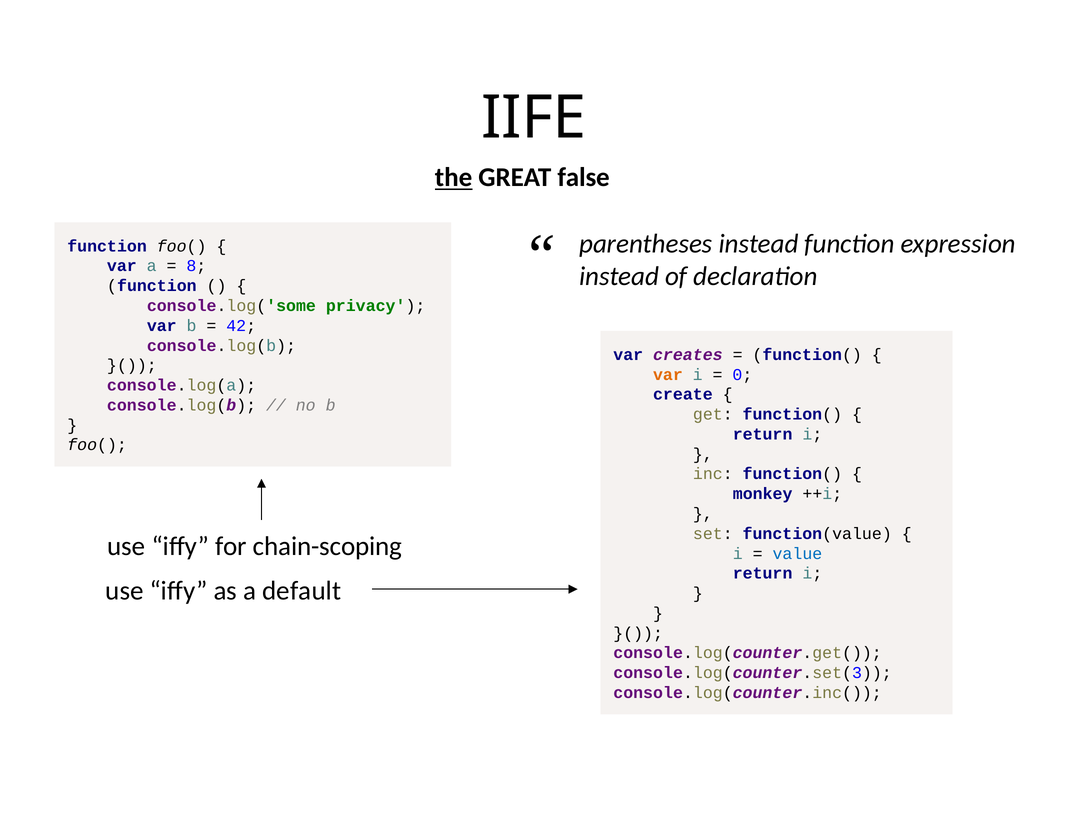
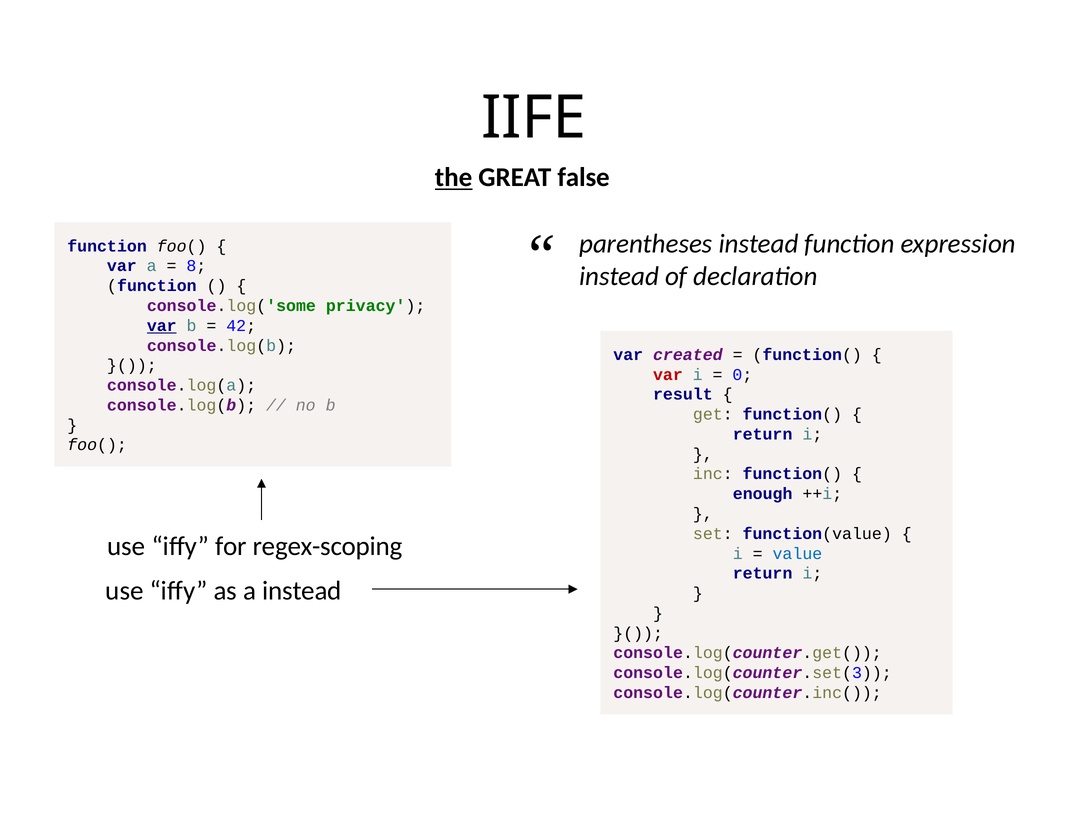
var at (162, 325) underline: none -> present
creates: creates -> created
var at (668, 374) colour: orange -> red
create: create -> result
monkey: monkey -> enough
chain-scoping: chain-scoping -> regex-scoping
a default: default -> instead
